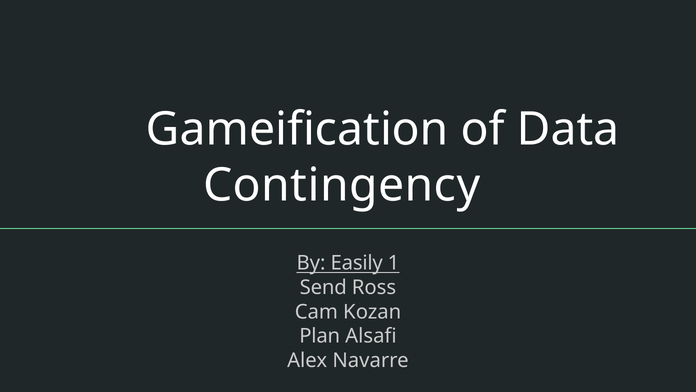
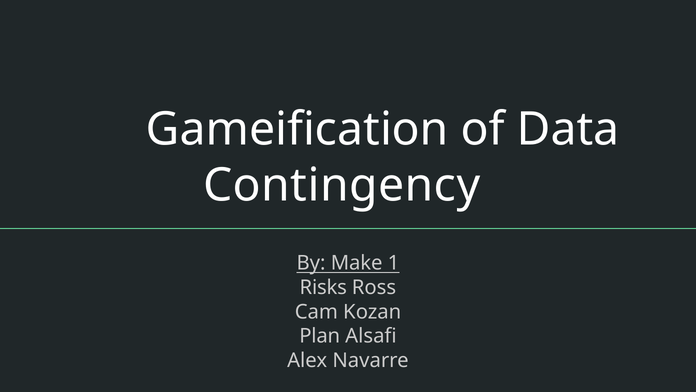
Easily: Easily -> Make
Send: Send -> Risks
